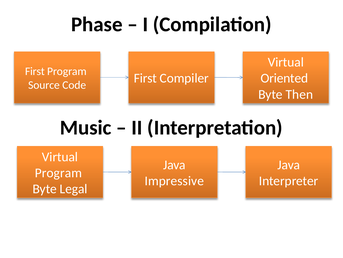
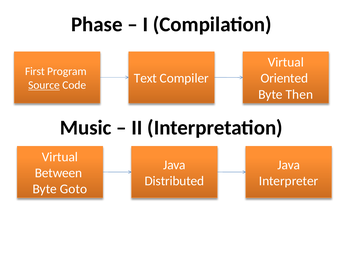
Source underline: none -> present
Code First: First -> Text
Program at (58, 172): Program -> Between
Impressive: Impressive -> Distributed
Legal: Legal -> Goto
